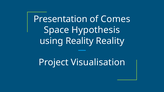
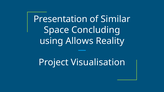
Comes: Comes -> Similar
Hypothesis: Hypothesis -> Concluding
using Reality: Reality -> Allows
